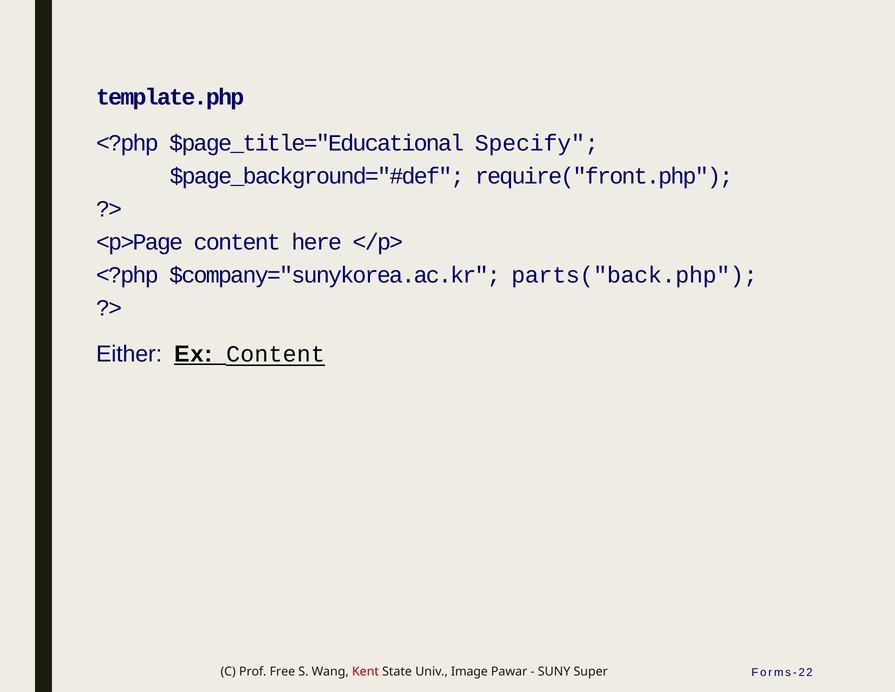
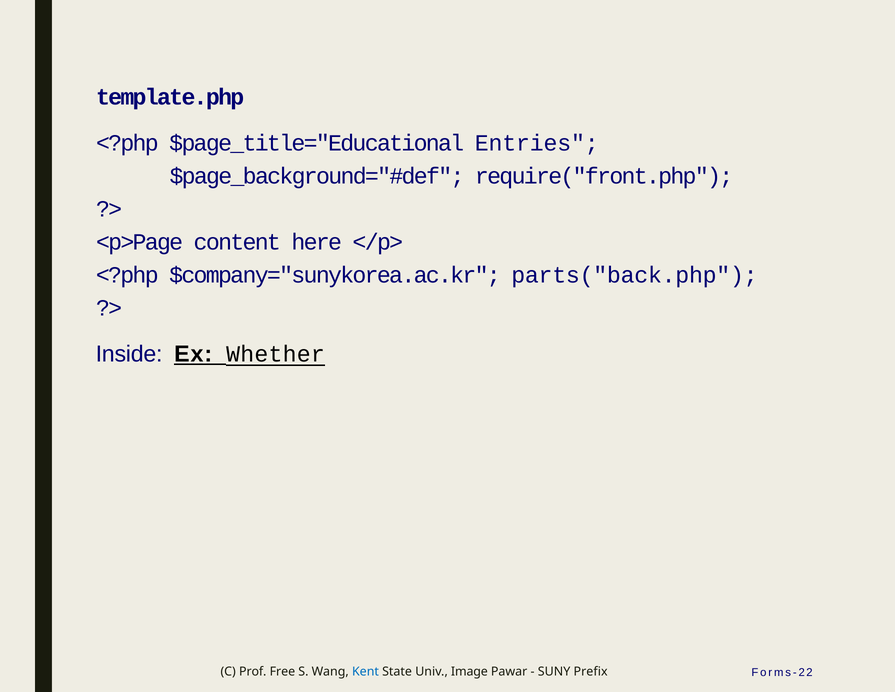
Specify: Specify -> Entries
Either: Either -> Inside
Ex Content: Content -> Whether
Kent colour: red -> blue
Super: Super -> Prefix
